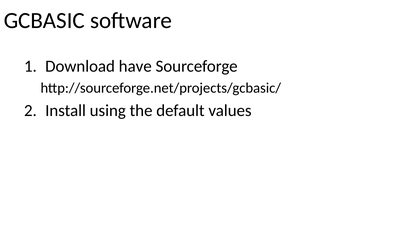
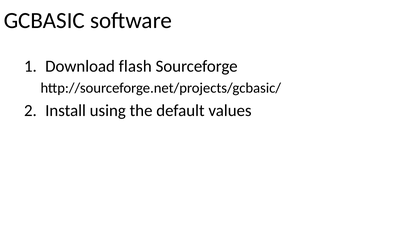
have: have -> flash
